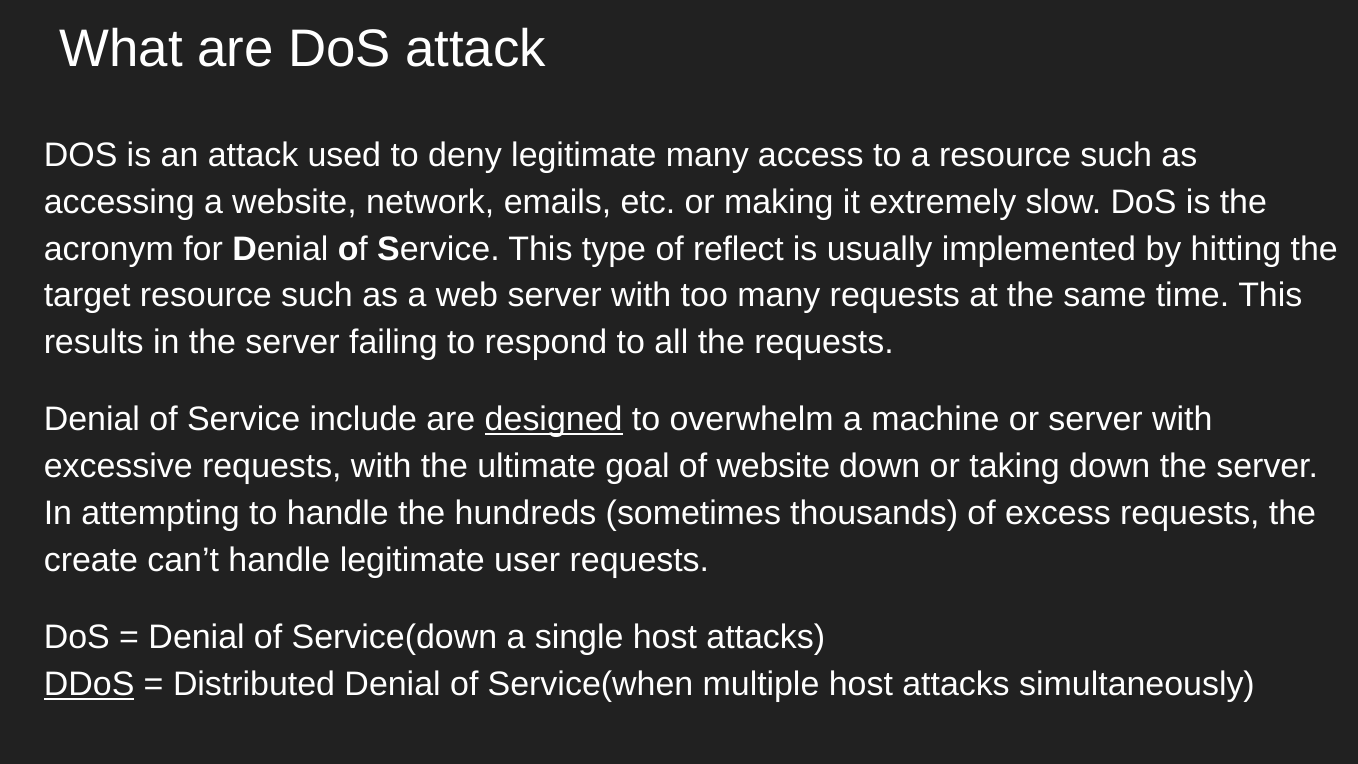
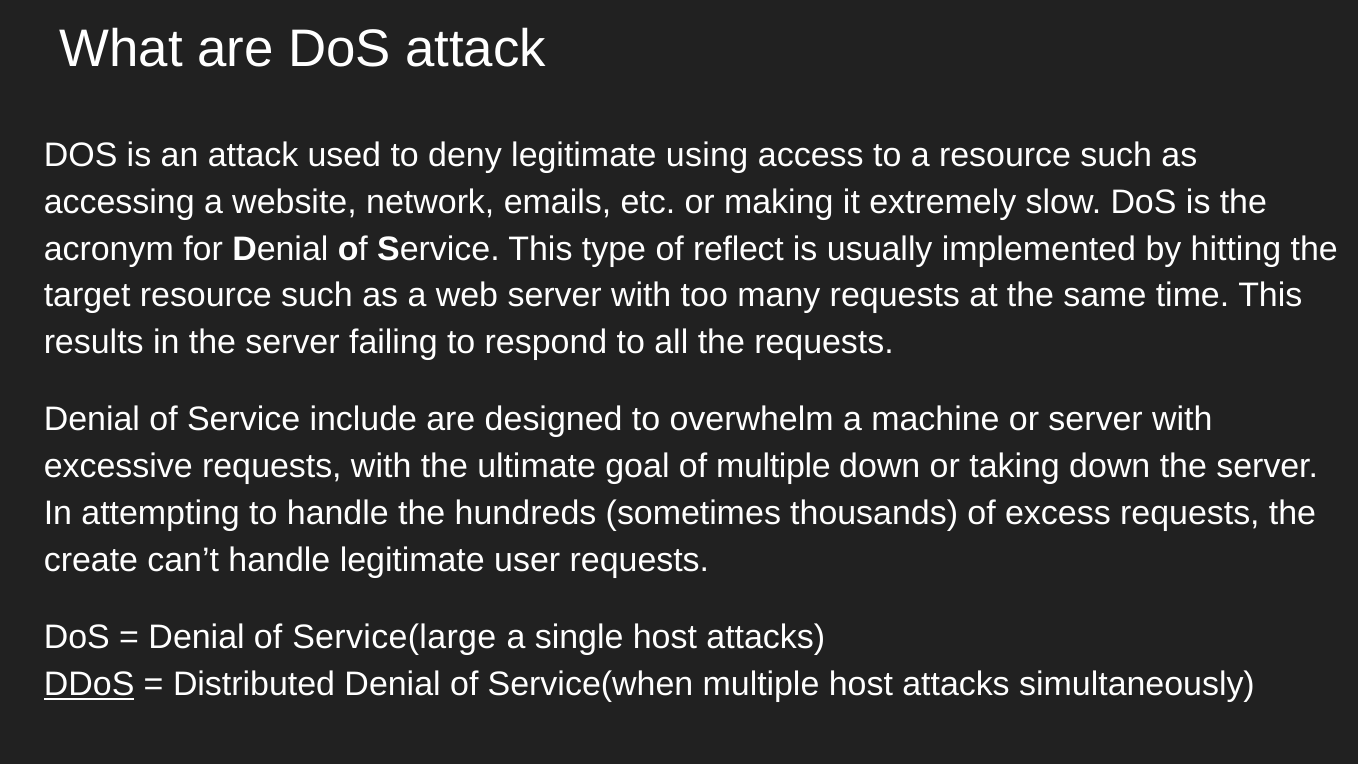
legitimate many: many -> using
designed underline: present -> none
of website: website -> multiple
Service(down: Service(down -> Service(large
